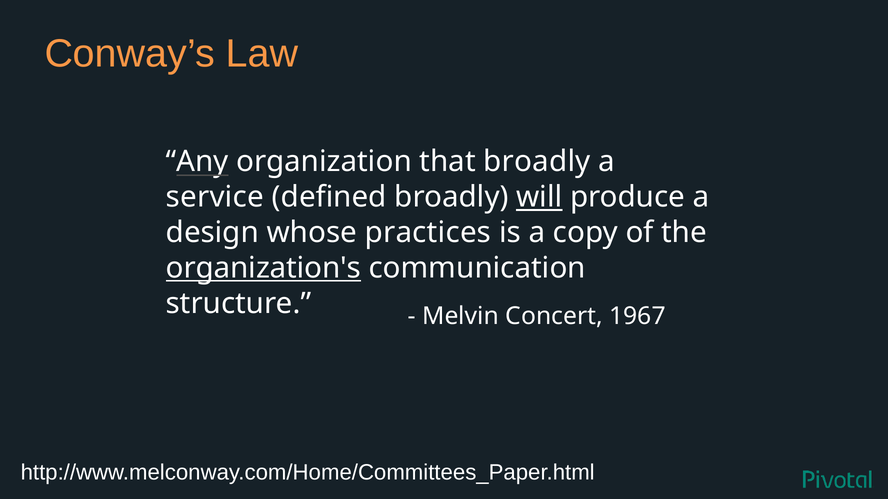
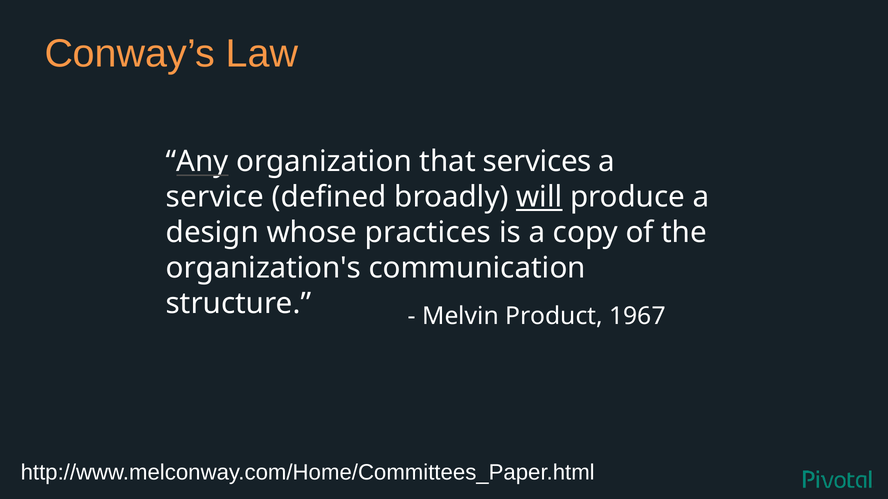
that broadly: broadly -> services
organization's underline: present -> none
Concert: Concert -> Product
